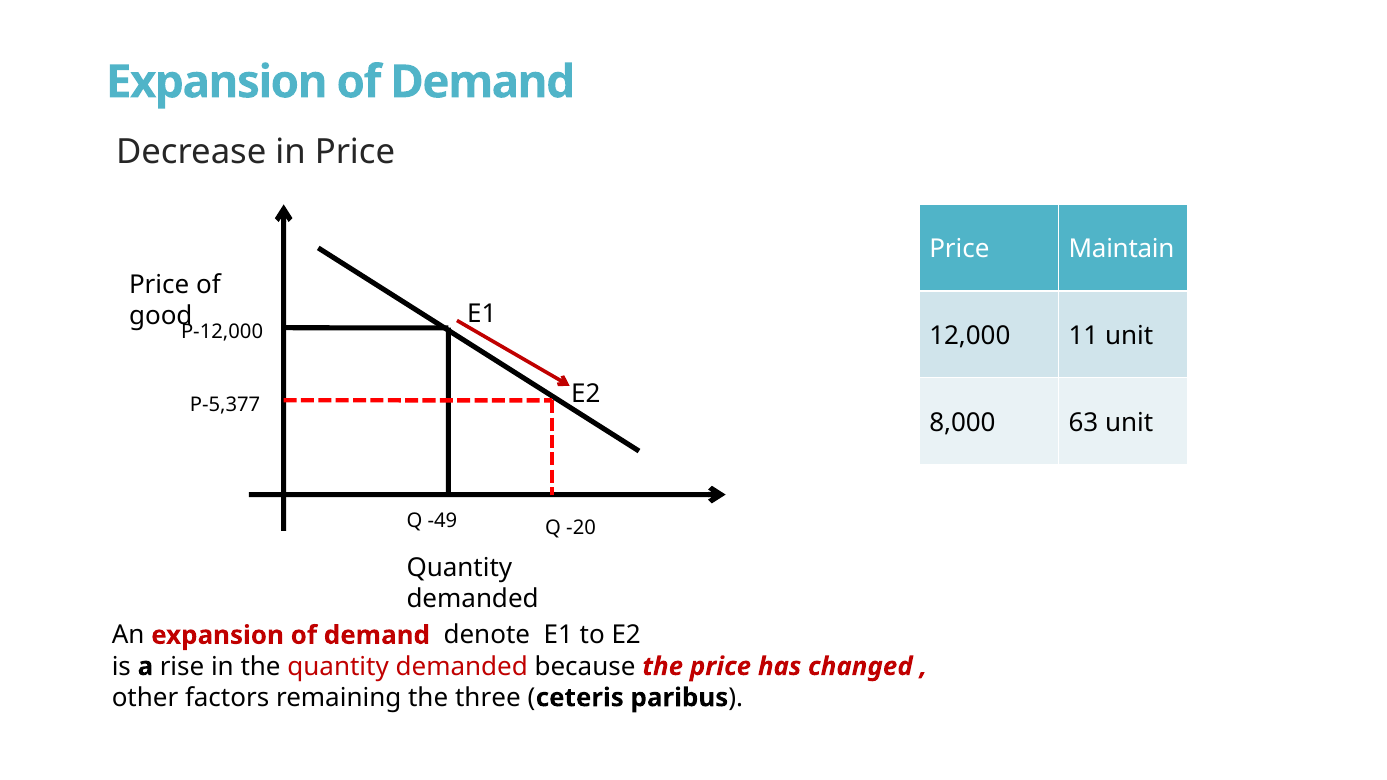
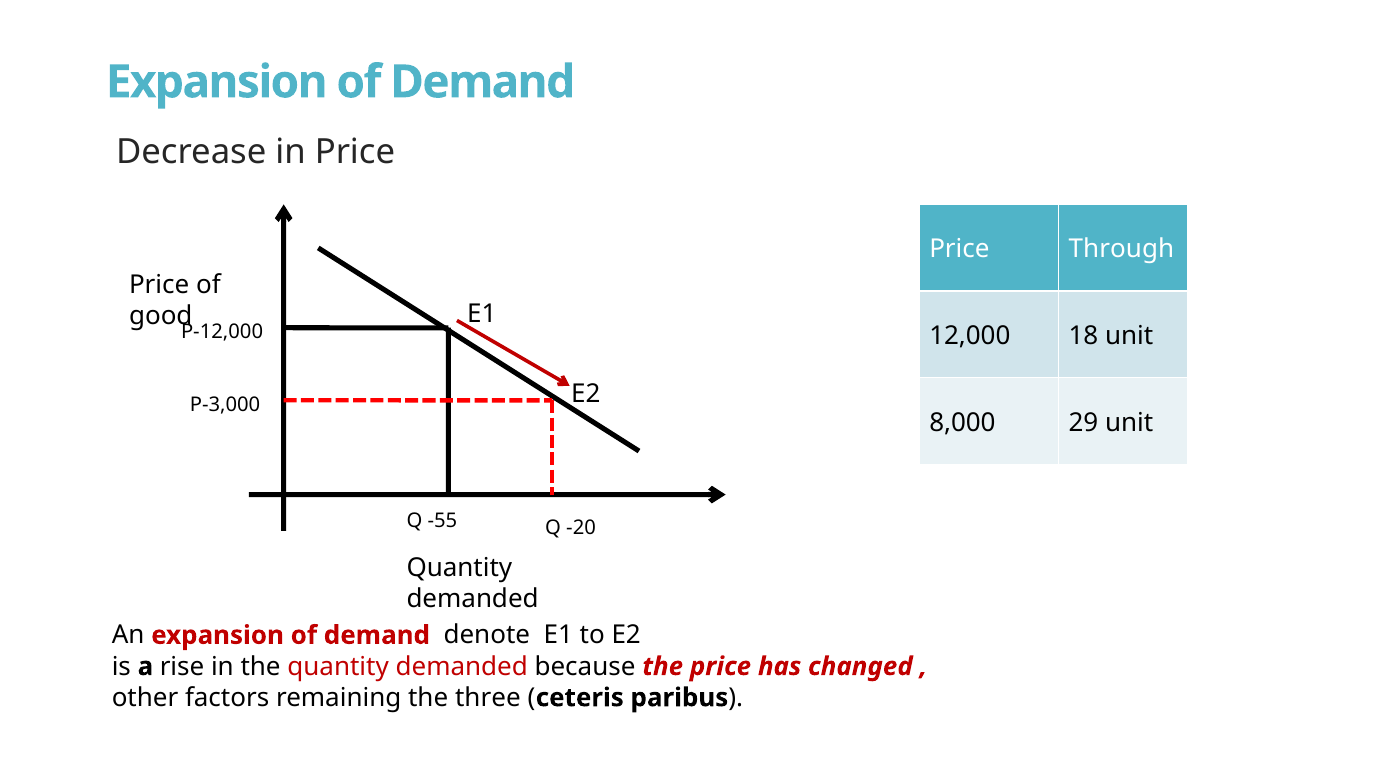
Maintain: Maintain -> Through
11: 11 -> 18
P-5,377: P-5,377 -> P-3,000
63: 63 -> 29
-49: -49 -> -55
